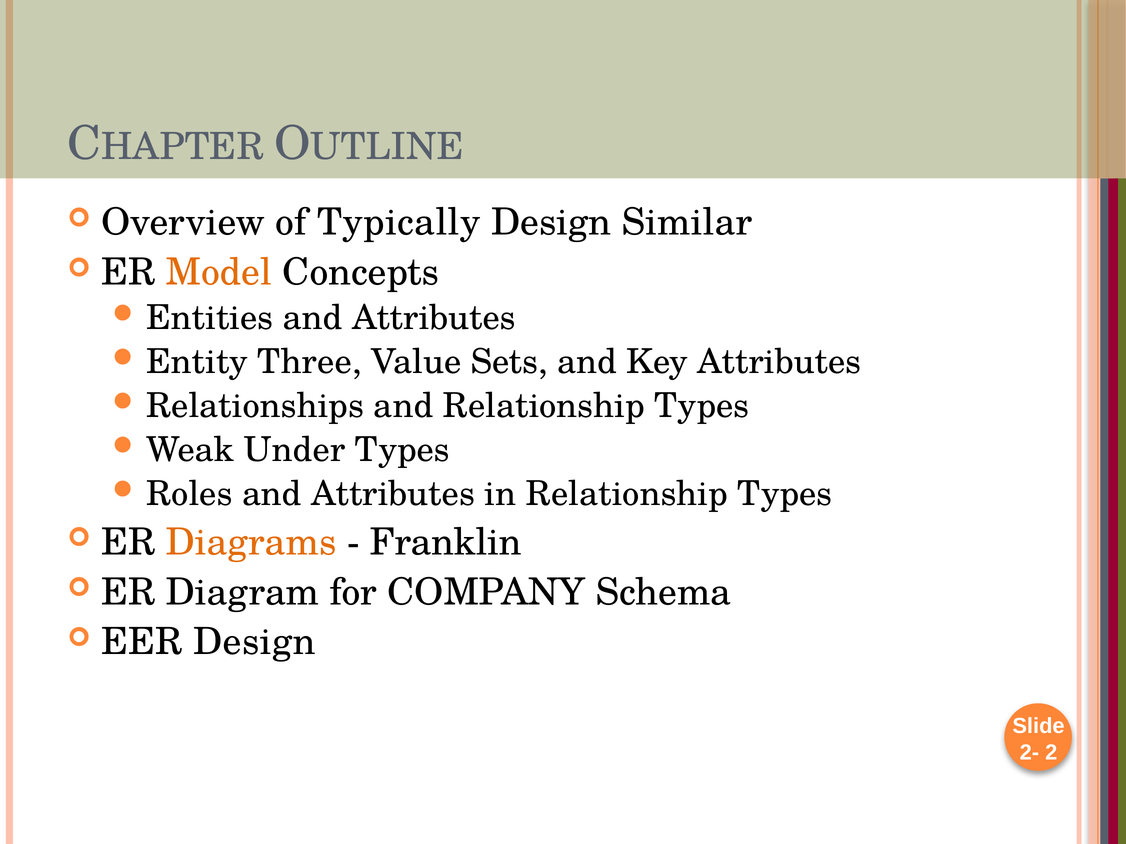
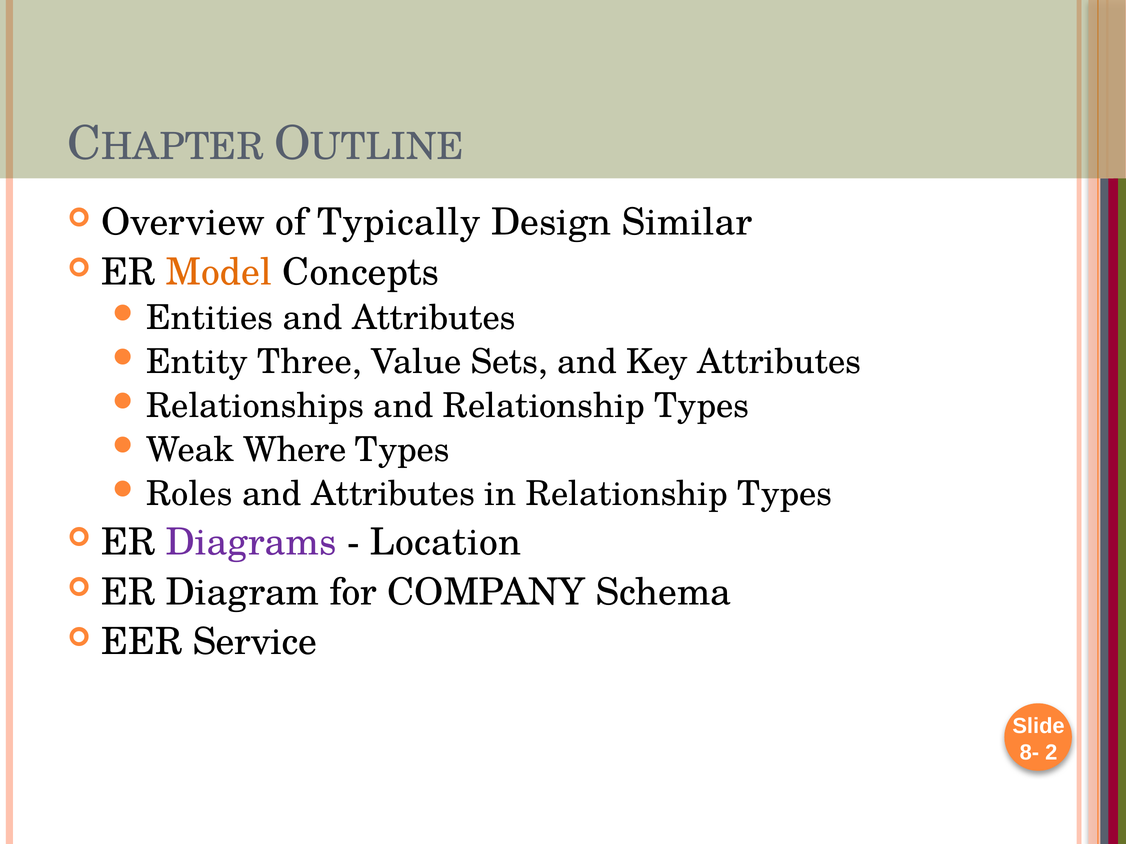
Under: Under -> Where
Diagrams colour: orange -> purple
Franklin: Franklin -> Location
EER Design: Design -> Service
2-: 2- -> 8-
